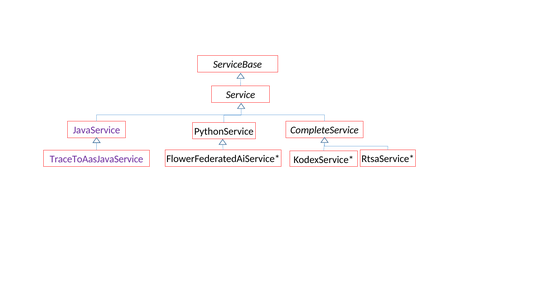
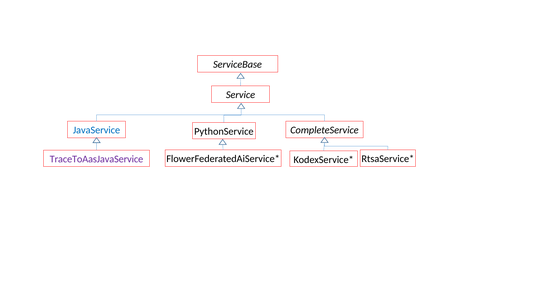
JavaService colour: purple -> blue
